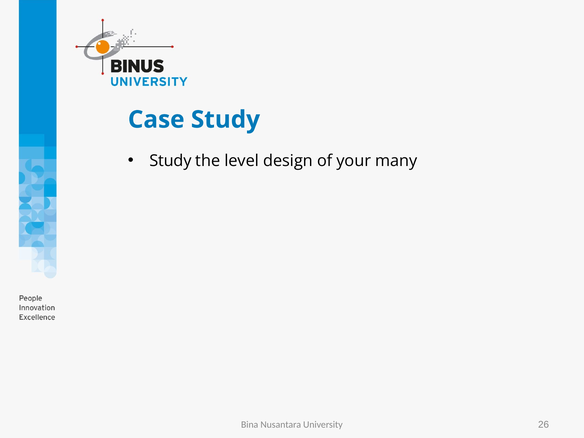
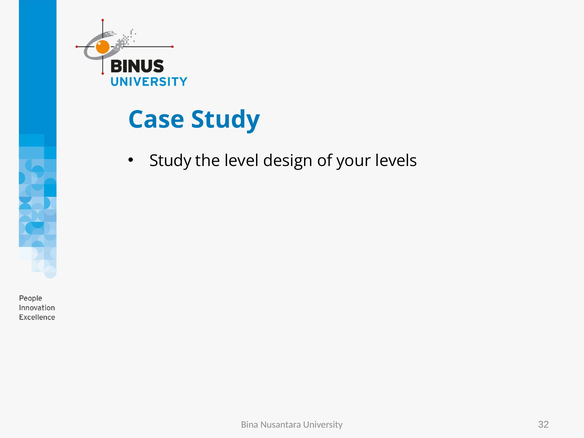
many: many -> levels
26: 26 -> 32
